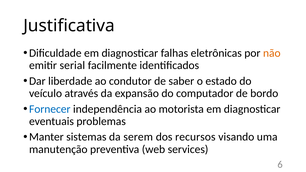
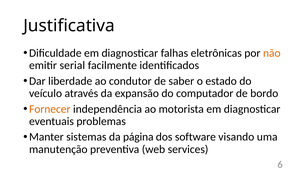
Fornecer colour: blue -> orange
serem: serem -> página
recursos: recursos -> software
